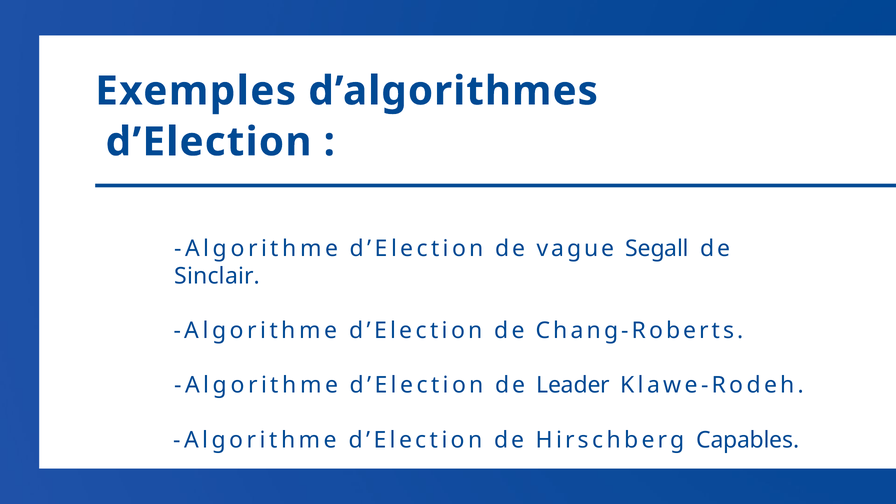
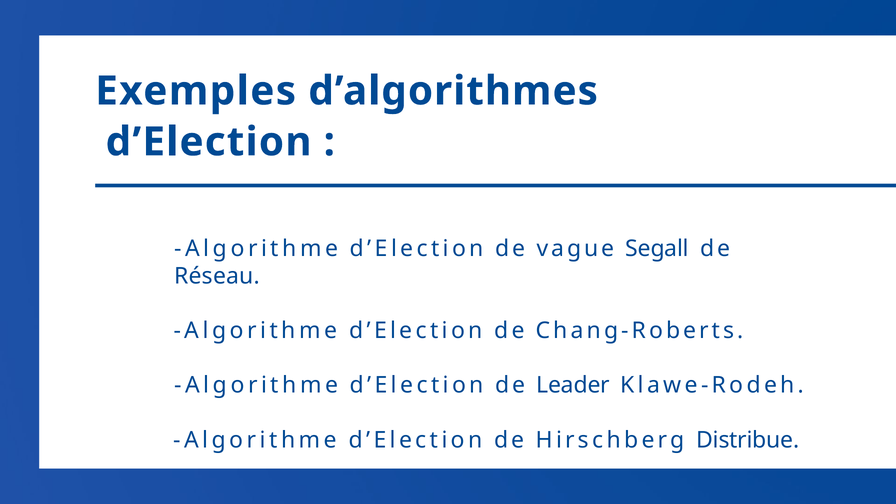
Sinclair: Sinclair -> Réseau
Capables: Capables -> Distribue
